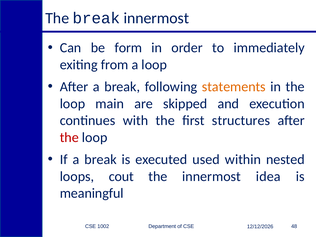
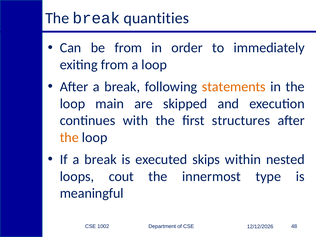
break innermost: innermost -> quantities
be form: form -> from
the at (69, 137) colour: red -> orange
used: used -> skips
idea: idea -> type
